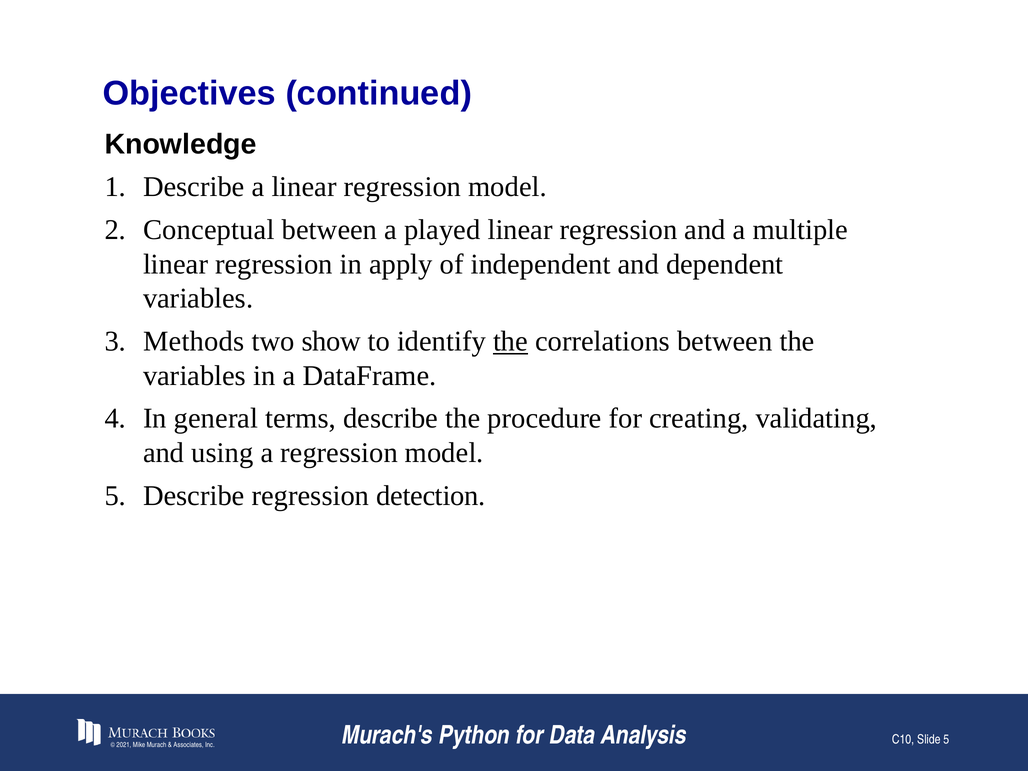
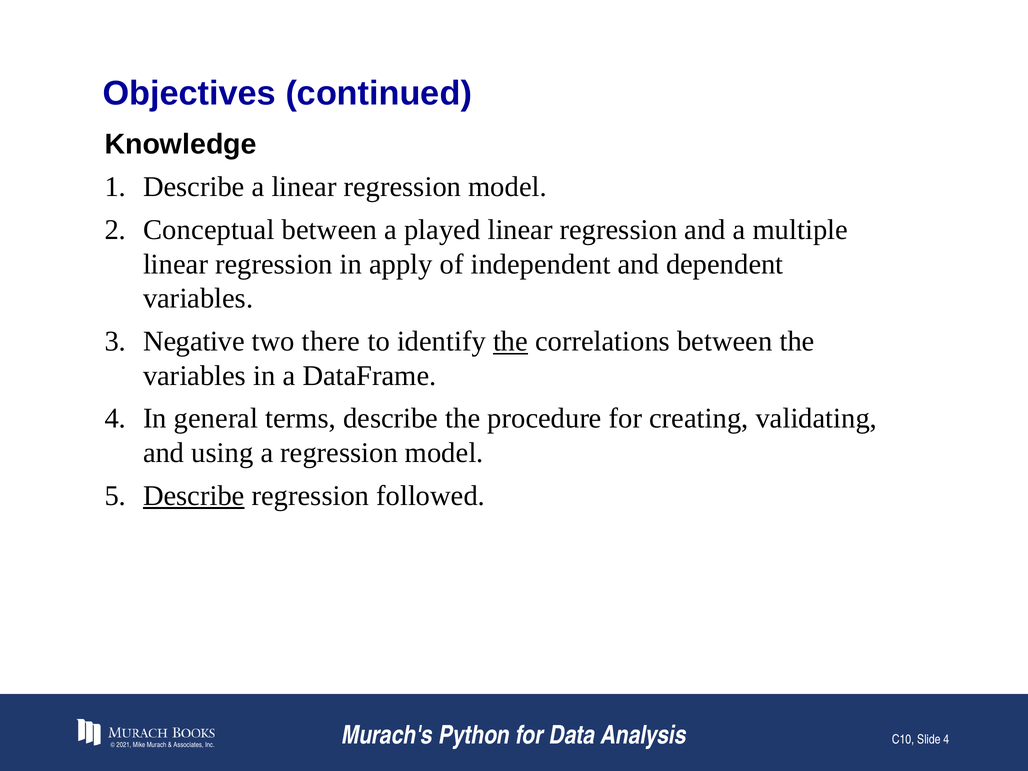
Methods: Methods -> Negative
show: show -> there
Describe at (194, 496) underline: none -> present
detection: detection -> followed
Slide 5: 5 -> 4
